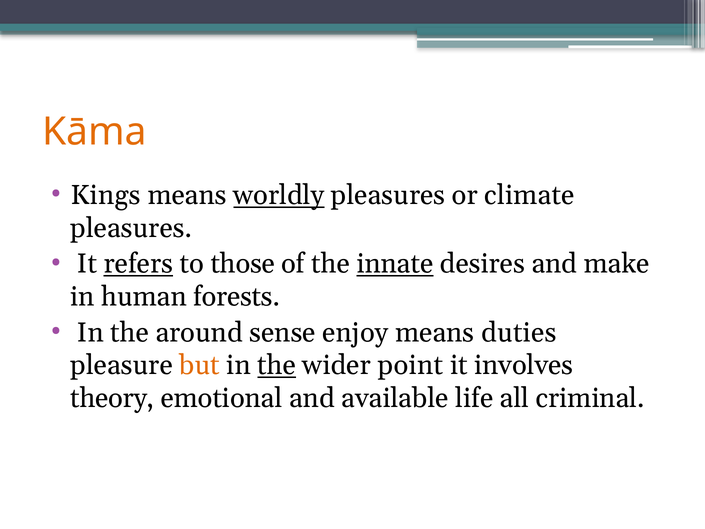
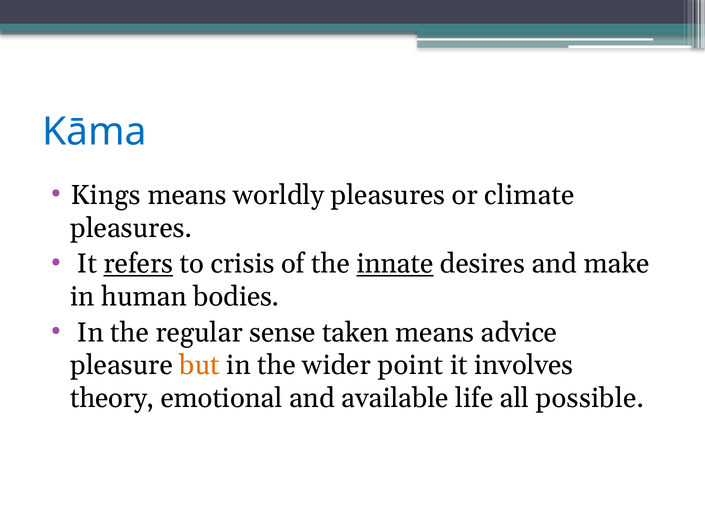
Kāma colour: orange -> blue
worldly underline: present -> none
those: those -> crisis
forests: forests -> bodies
around: around -> regular
enjoy: enjoy -> taken
duties: duties -> advice
the at (277, 365) underline: present -> none
criminal: criminal -> possible
